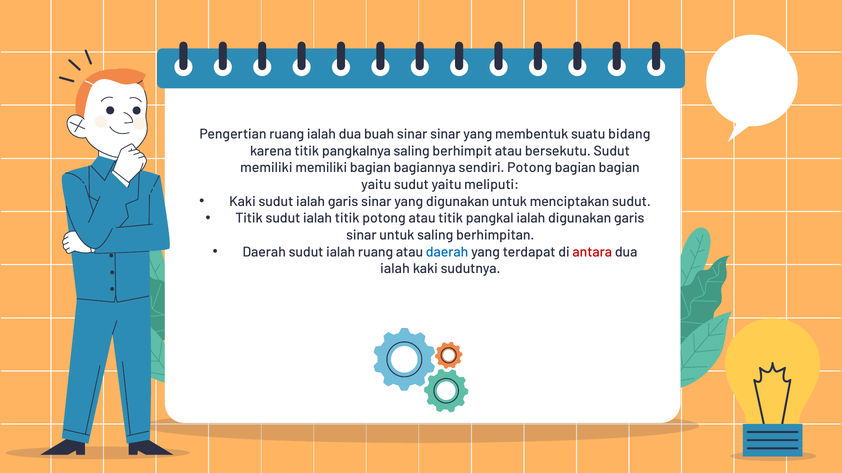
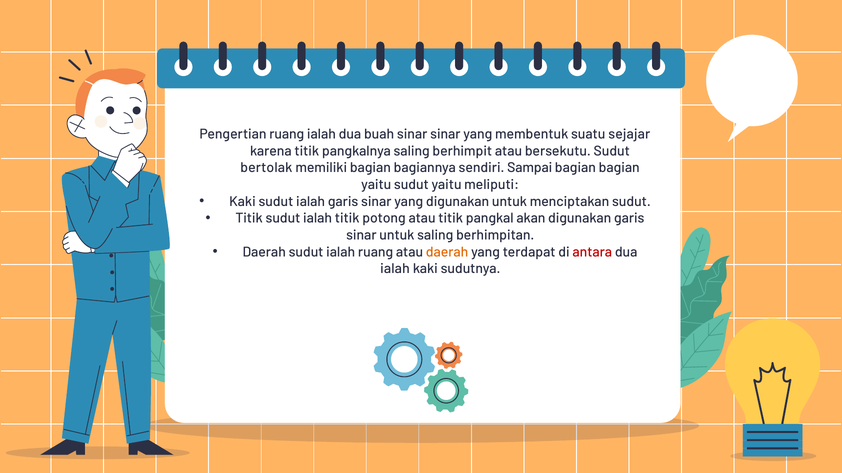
bidang: bidang -> sejajar
memiliki at (266, 168): memiliki -> bertolak
sendiri Potong: Potong -> Sampai
pangkal ialah: ialah -> akan
daerah at (447, 252) colour: blue -> orange
